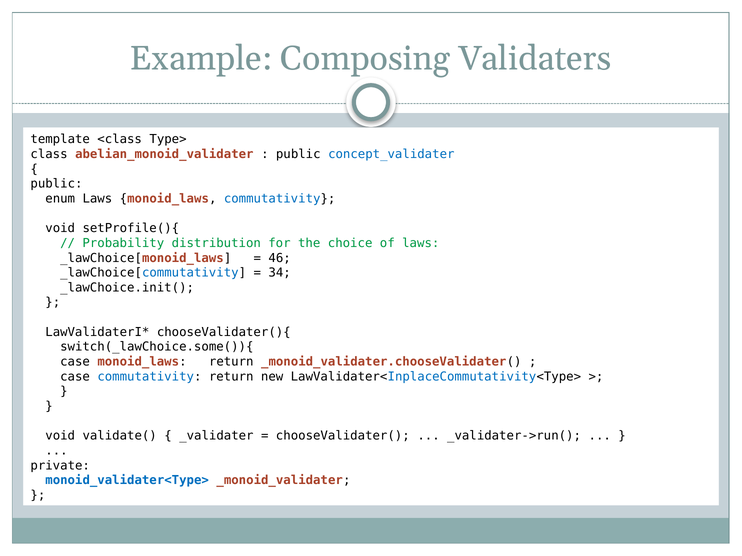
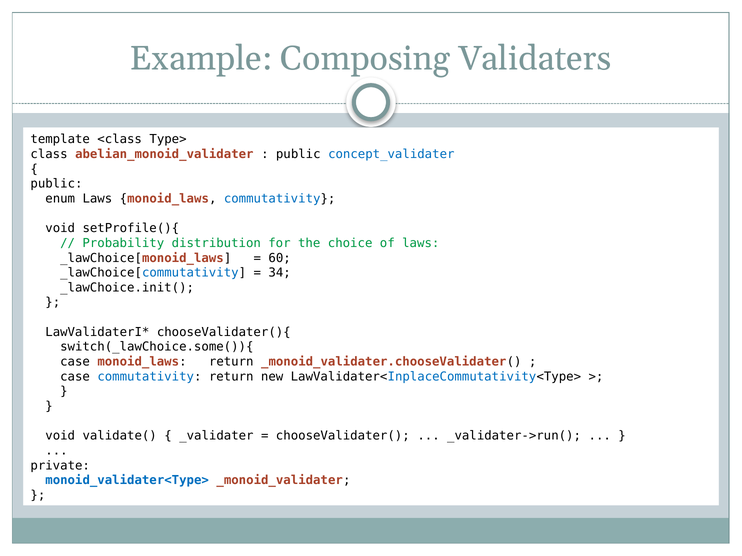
46: 46 -> 60
